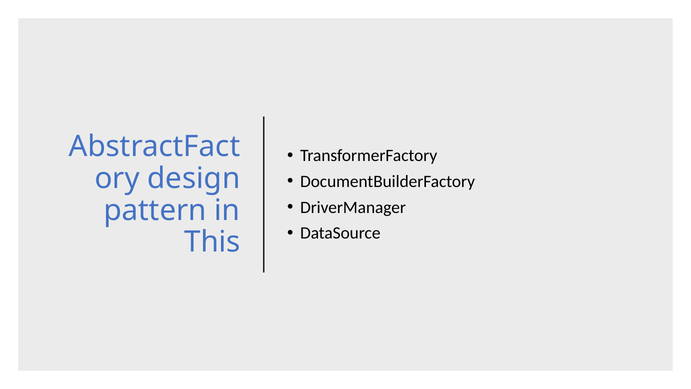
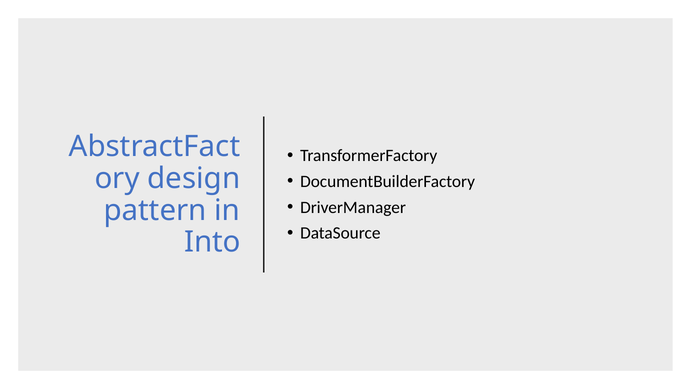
This: This -> Into
